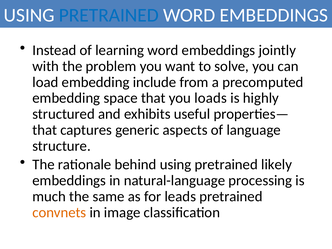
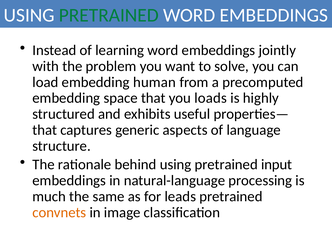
PRETRAINED at (109, 15) colour: blue -> green
include: include -> human
likely: likely -> input
